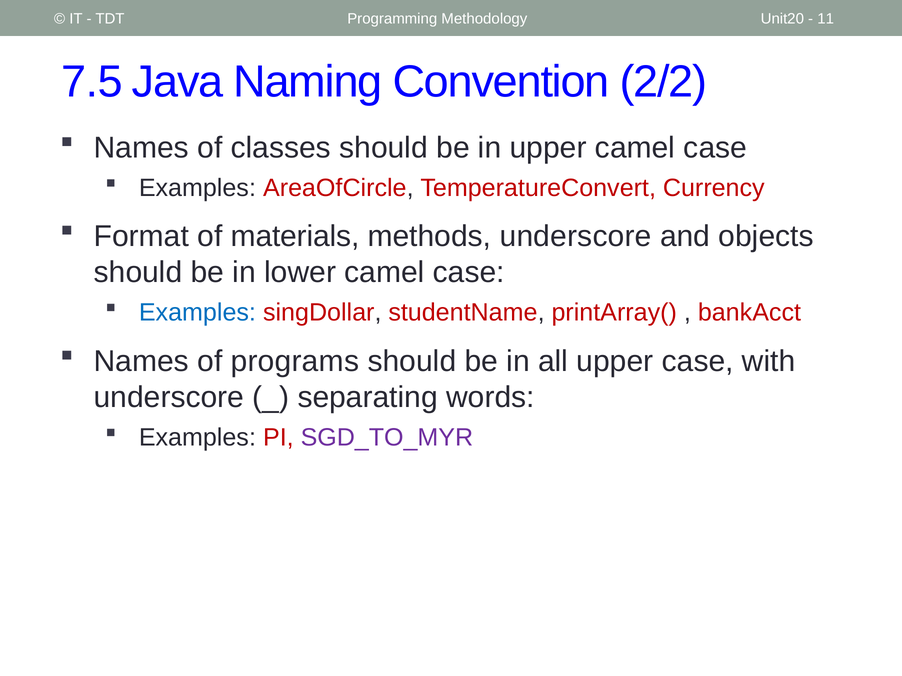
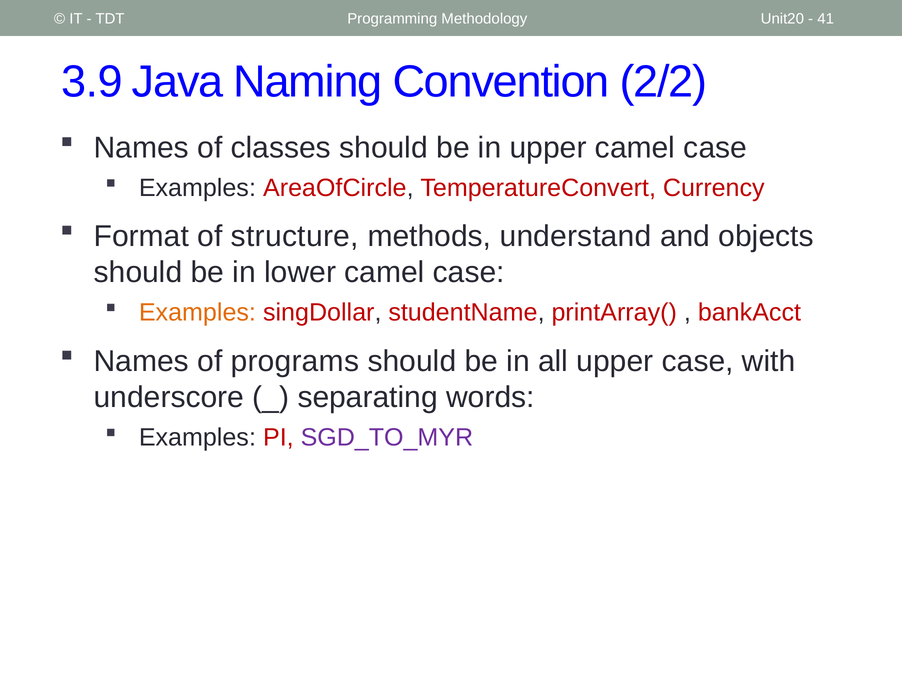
11: 11 -> 41
7.5: 7.5 -> 3.9
materials: materials -> structure
methods underscore: underscore -> understand
Examples at (197, 313) colour: blue -> orange
